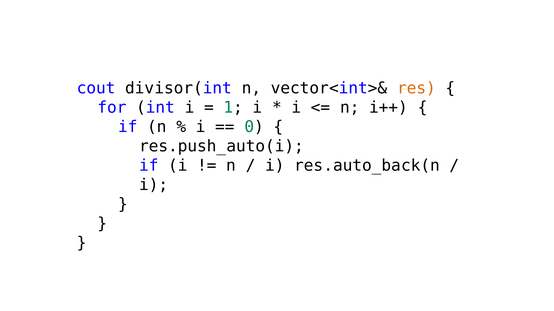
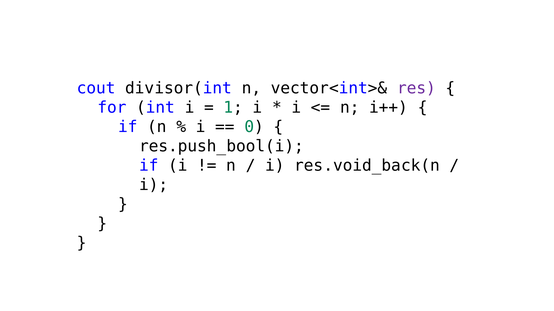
res colour: orange -> purple
res.push_auto(i: res.push_auto(i -> res.push_bool(i
res.auto_back(n: res.auto_back(n -> res.void_back(n
